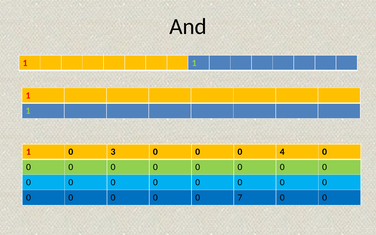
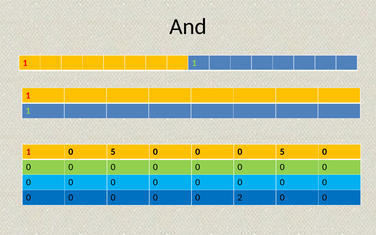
1 0 3: 3 -> 5
0 0 4: 4 -> 5
7: 7 -> 2
